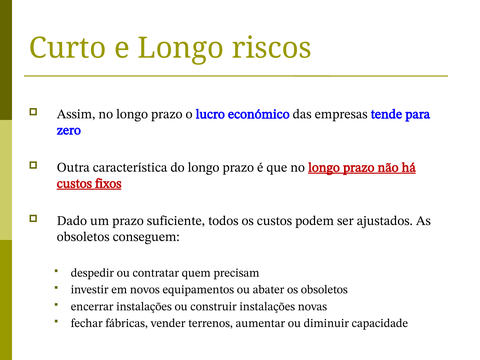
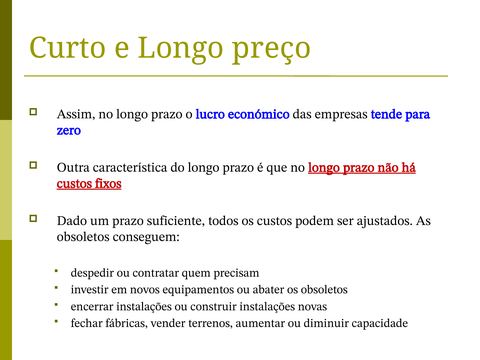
riscos: riscos -> preço
